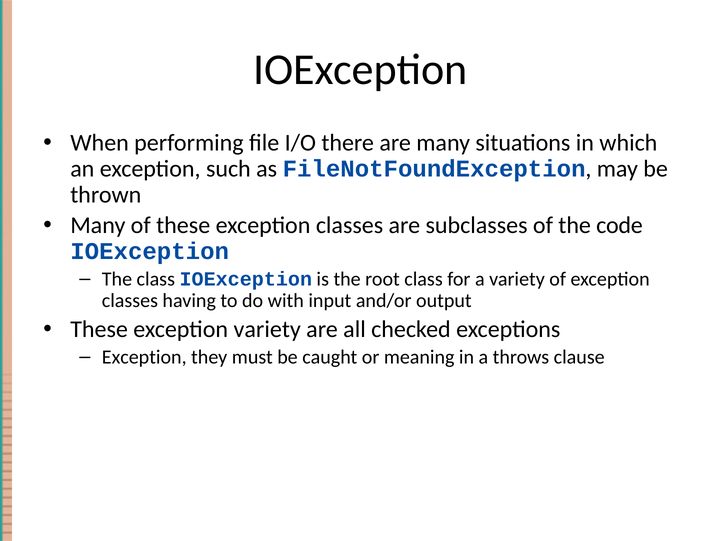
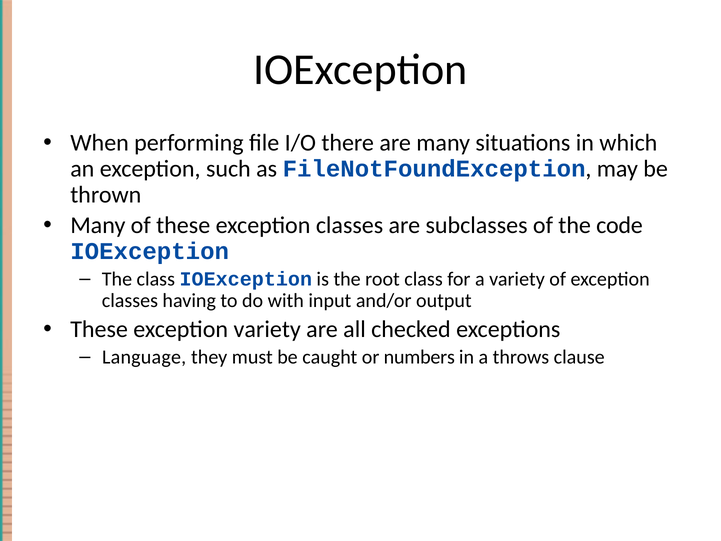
Exception at (144, 357): Exception -> Language
meaning: meaning -> numbers
